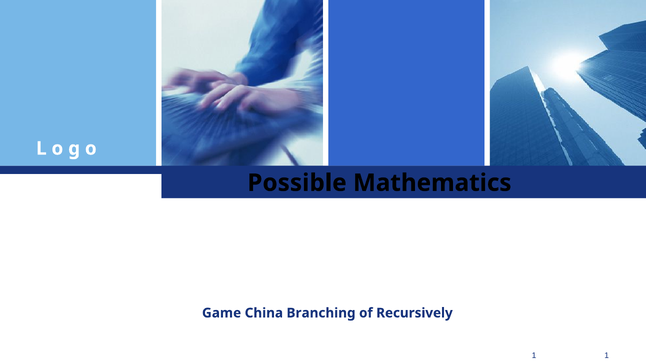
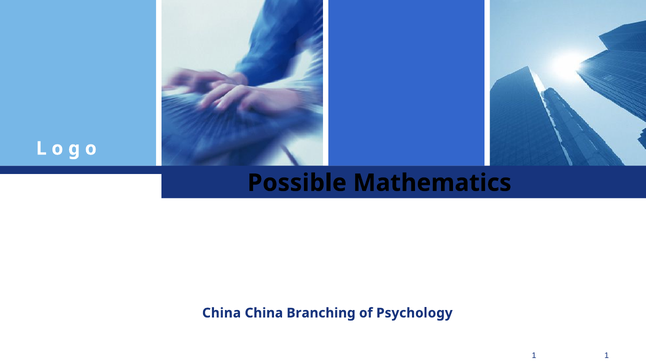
Game at (222, 312): Game -> China
Recursively: Recursively -> Psychology
